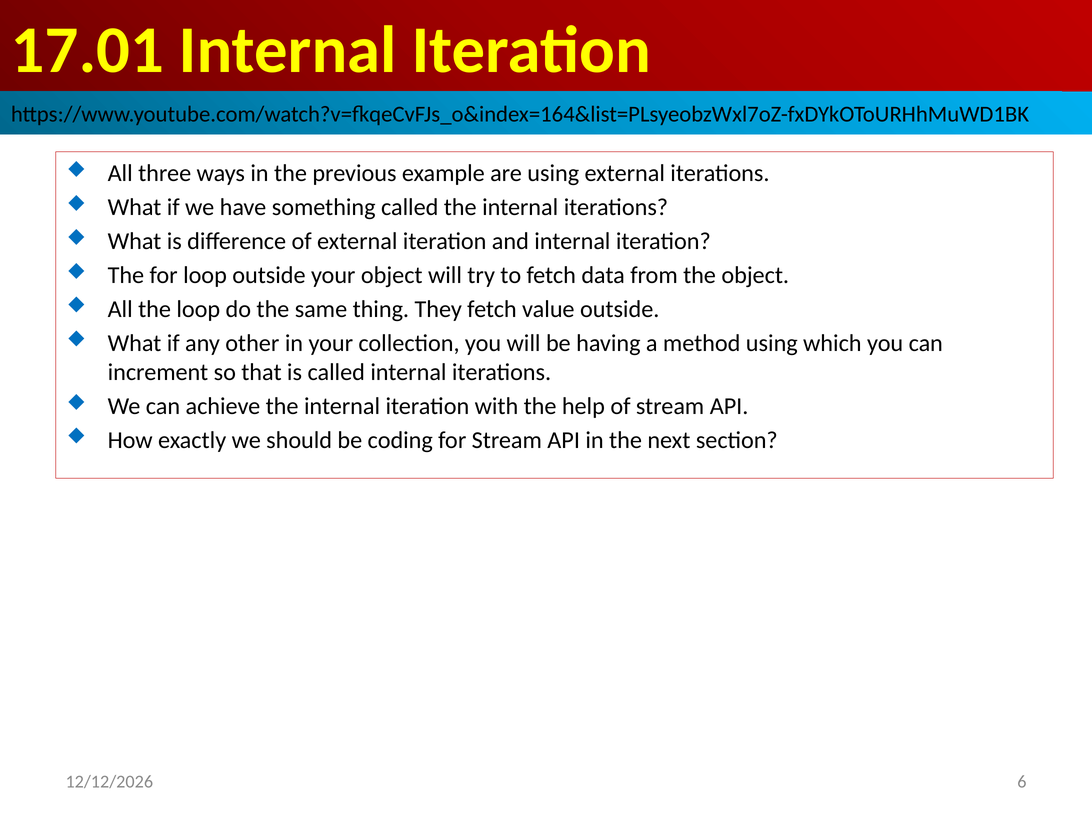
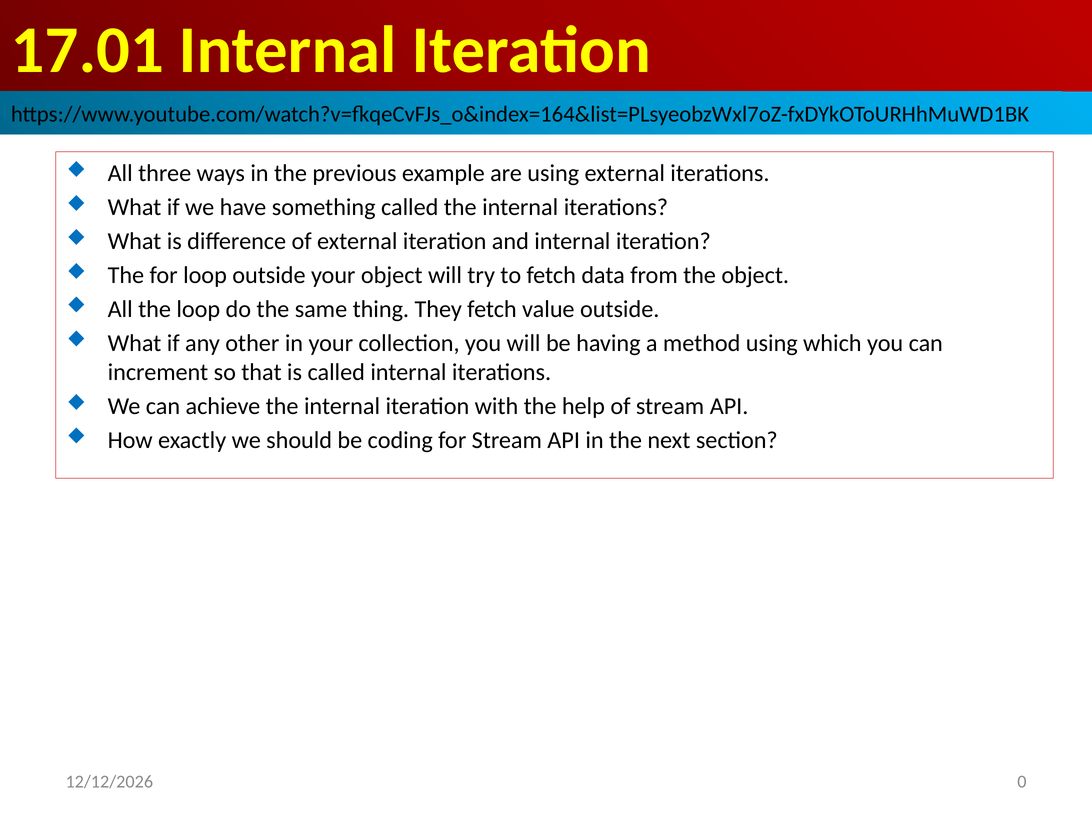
6: 6 -> 0
